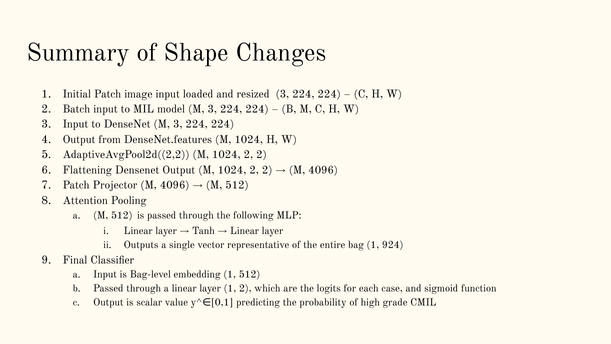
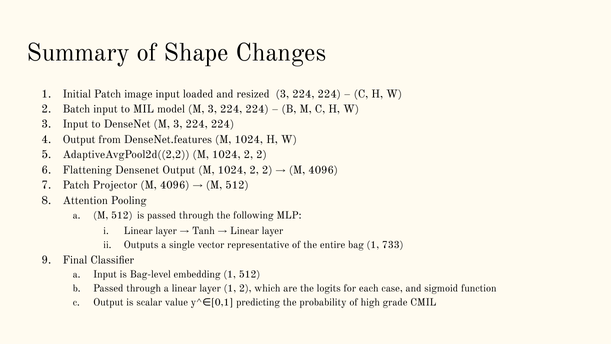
924: 924 -> 733
